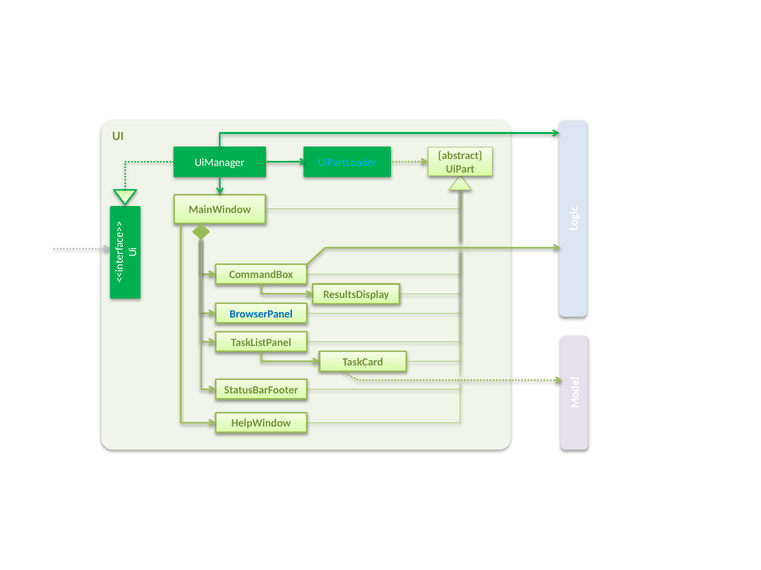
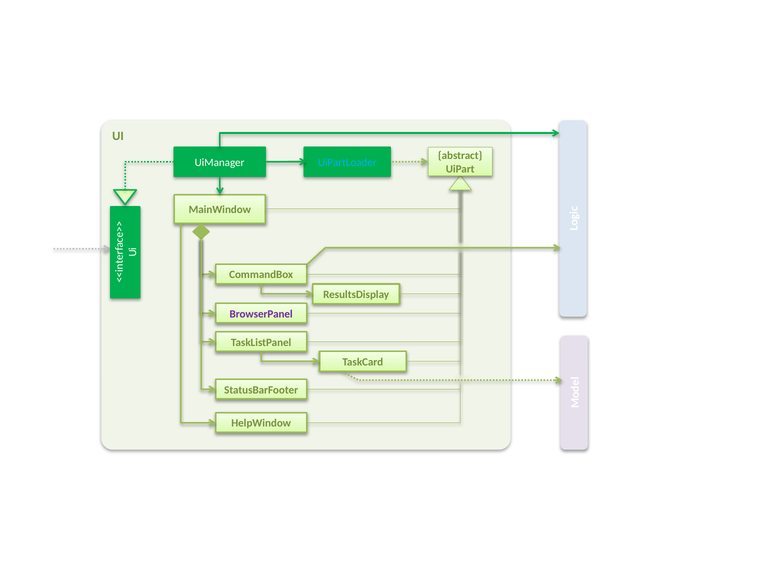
BrowserPanel colour: blue -> purple
